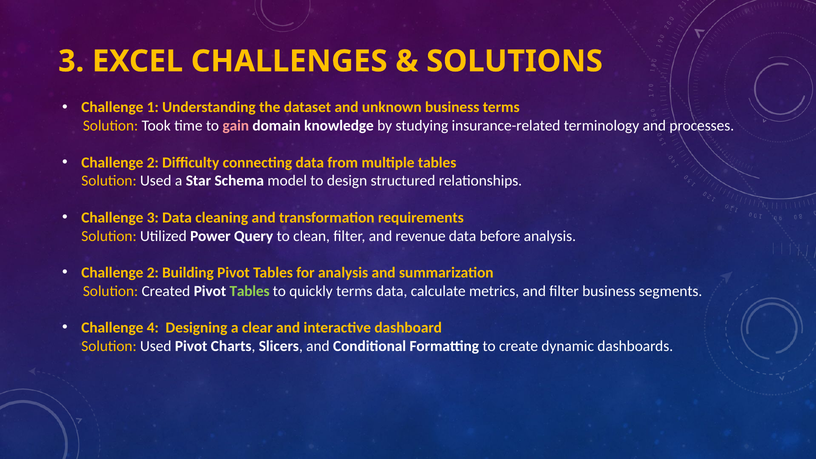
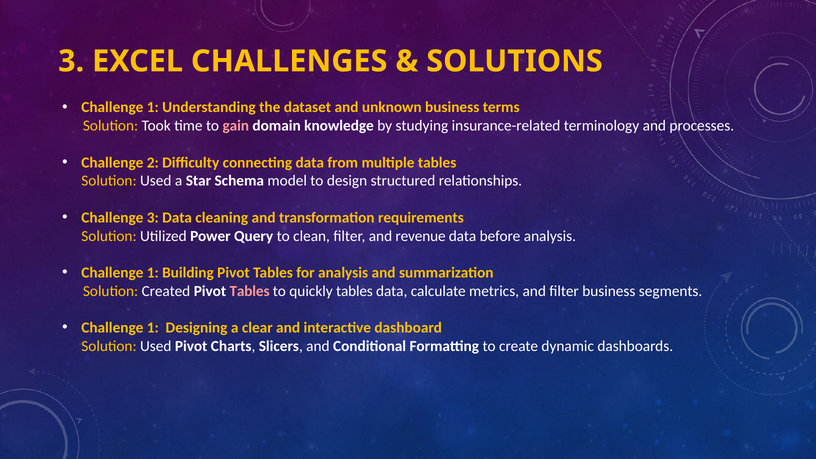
2 at (153, 273): 2 -> 1
Tables at (250, 291) colour: light green -> pink
quickly terms: terms -> tables
4 at (153, 328): 4 -> 1
